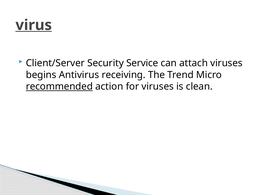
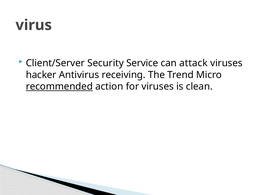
virus underline: present -> none
attach: attach -> attack
begins: begins -> hacker
